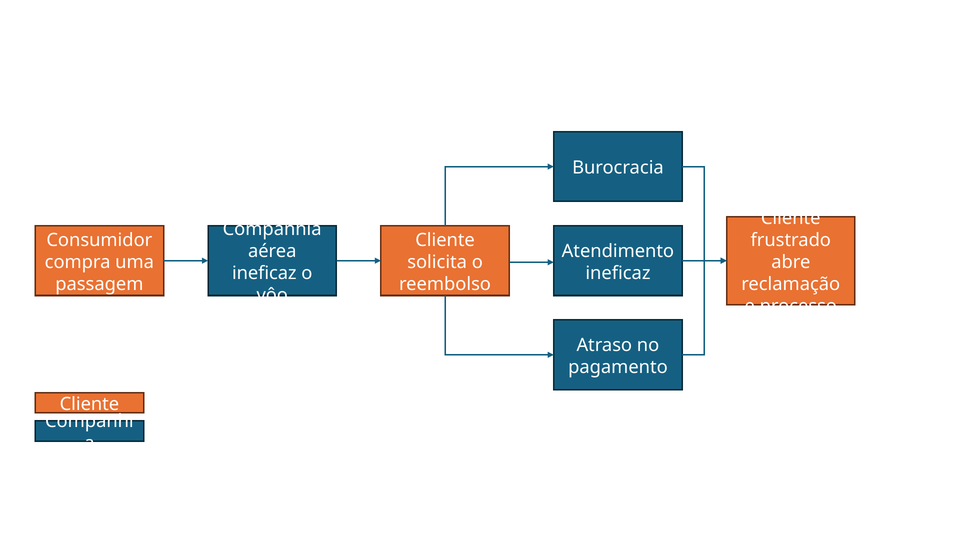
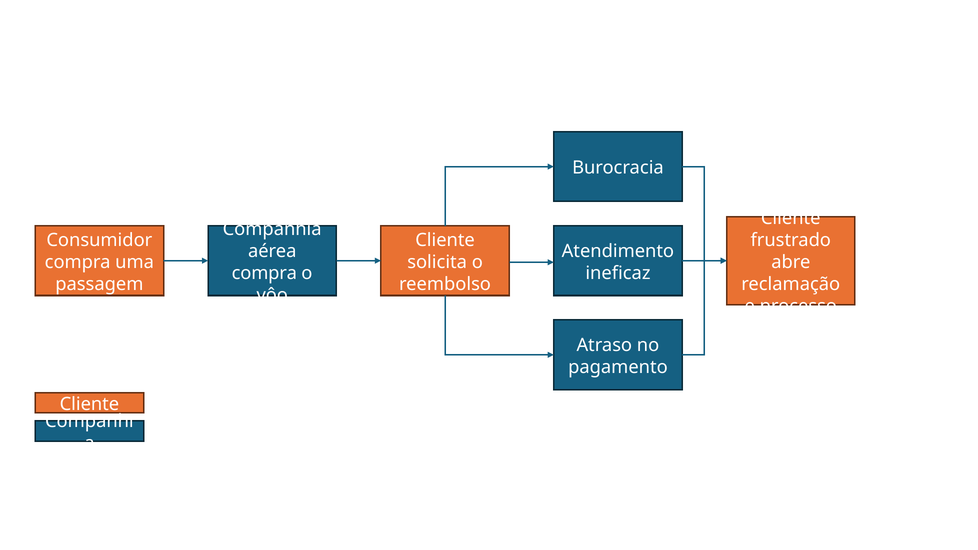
ineficaz at (264, 273): ineficaz -> compra
